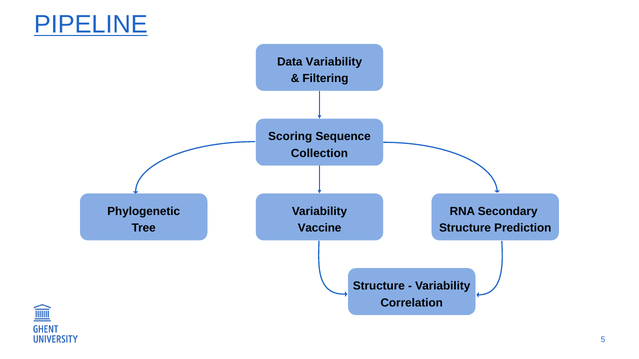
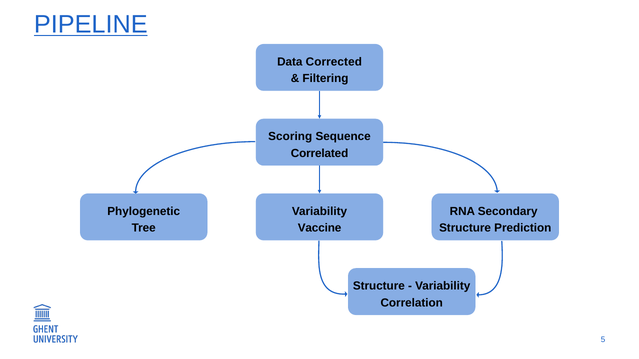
Data Variability: Variability -> Corrected
Collection: Collection -> Correlated
